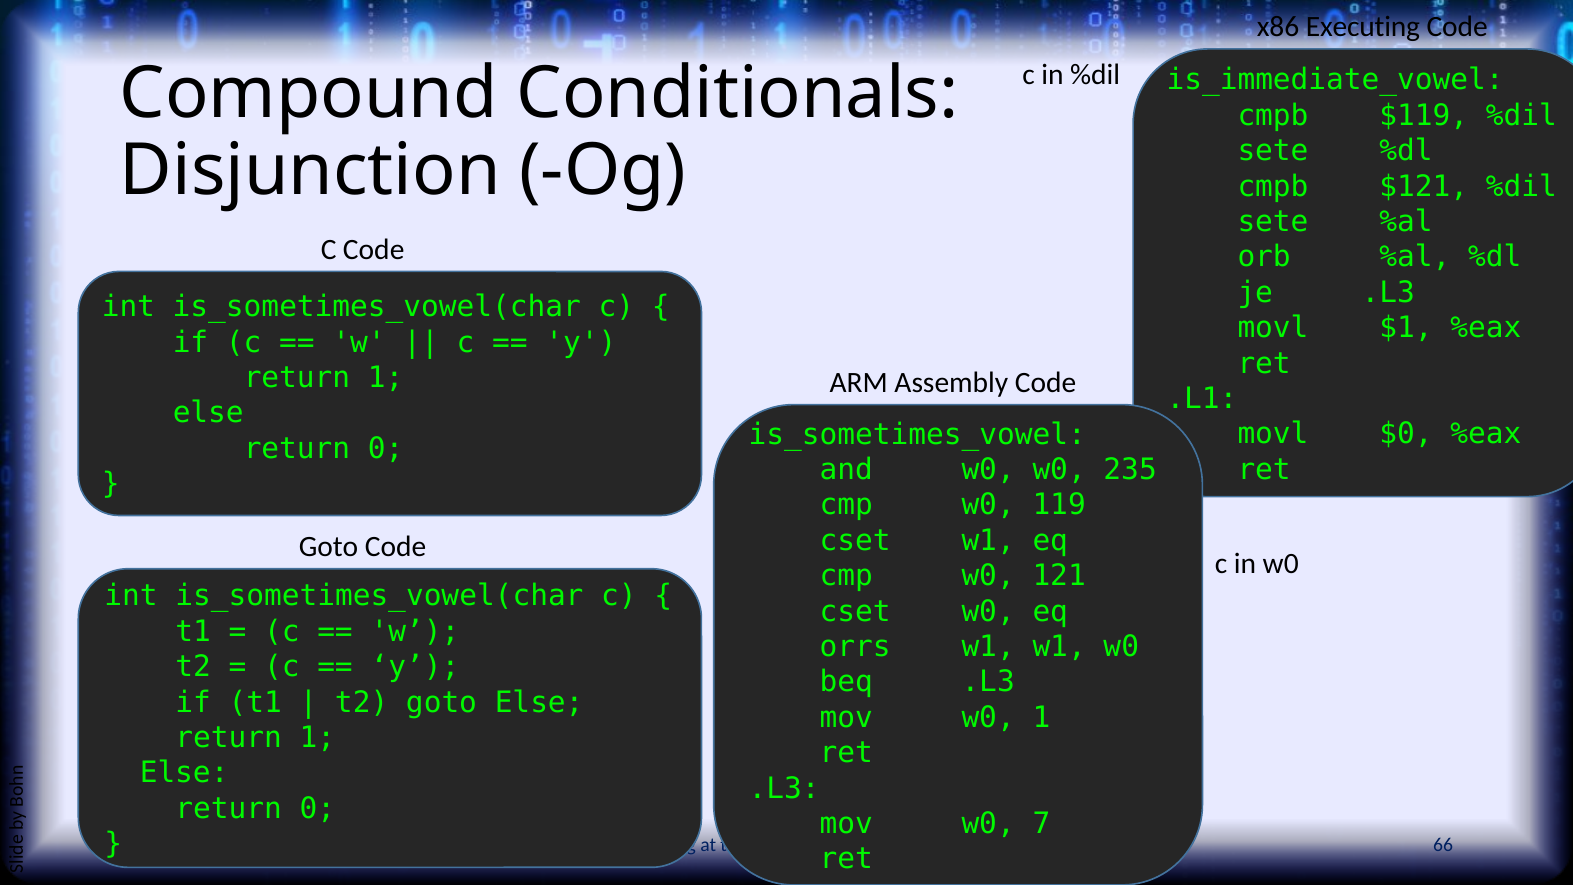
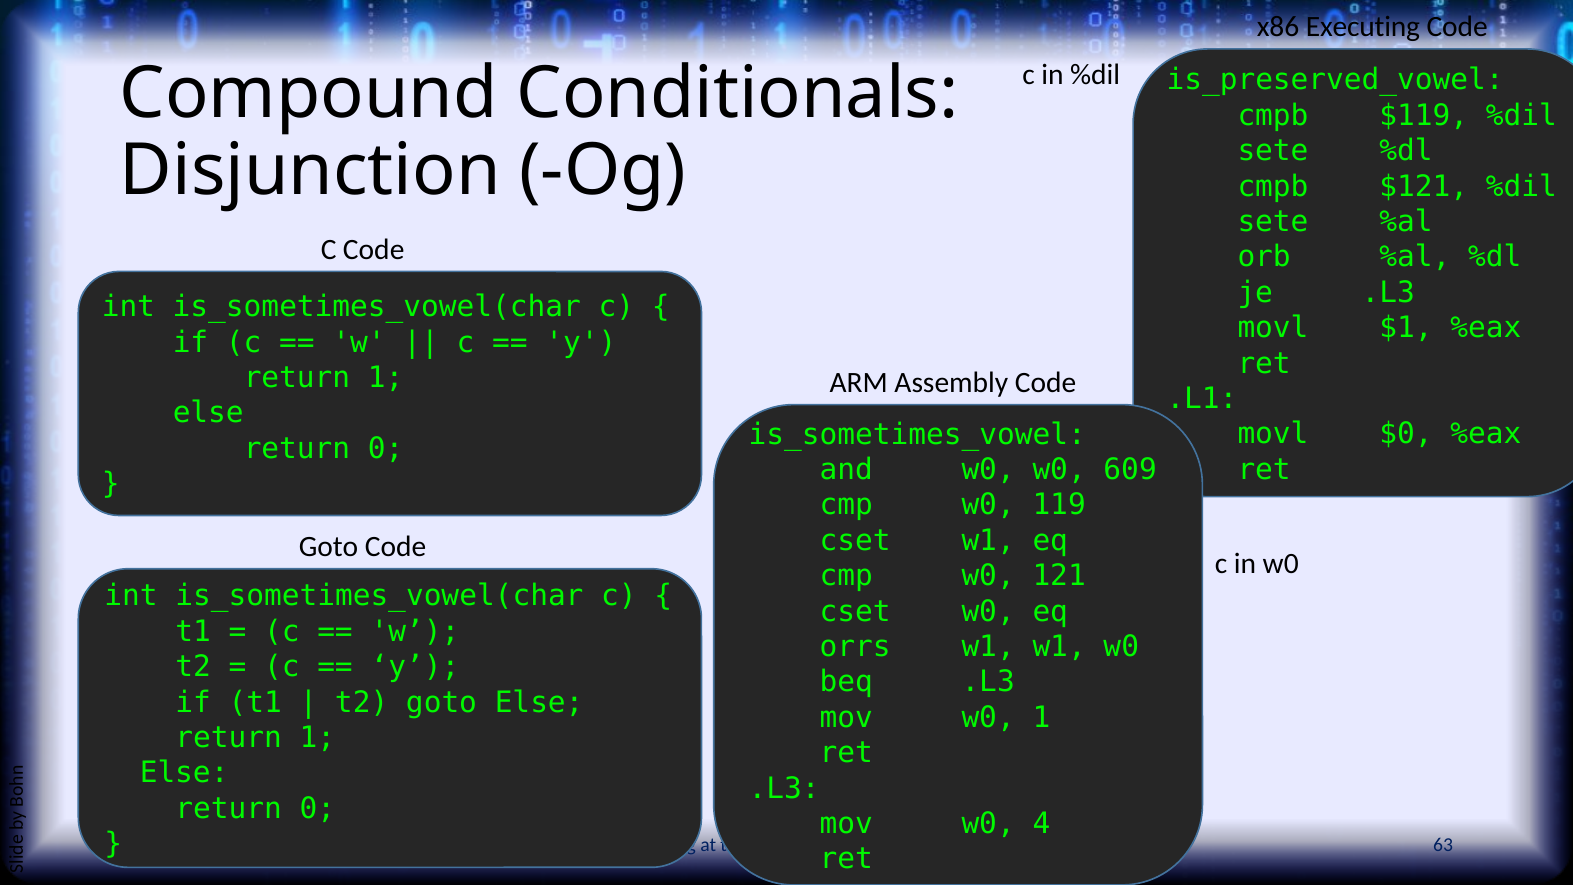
is_immediate_vowel: is_immediate_vowel -> is_preserved_vowel
235: 235 -> 609
7: 7 -> 4
66: 66 -> 63
